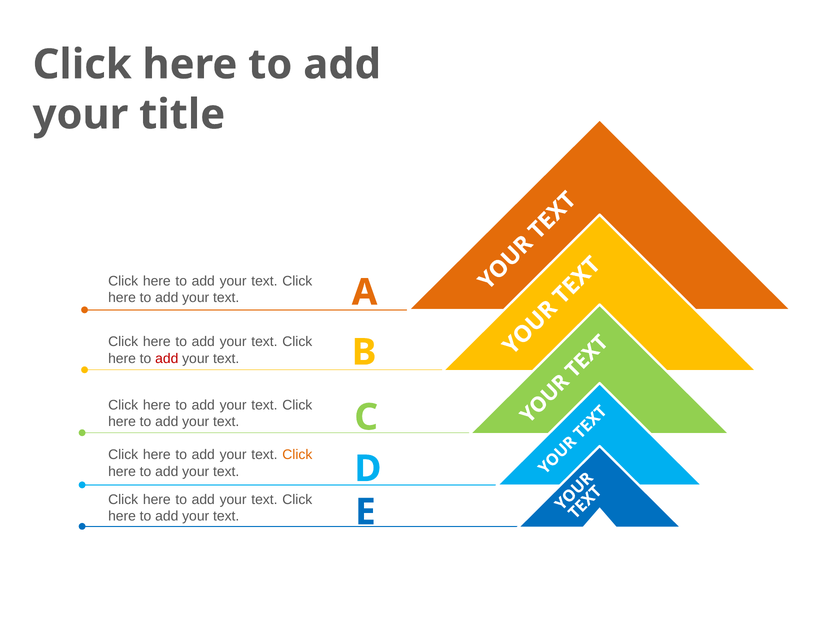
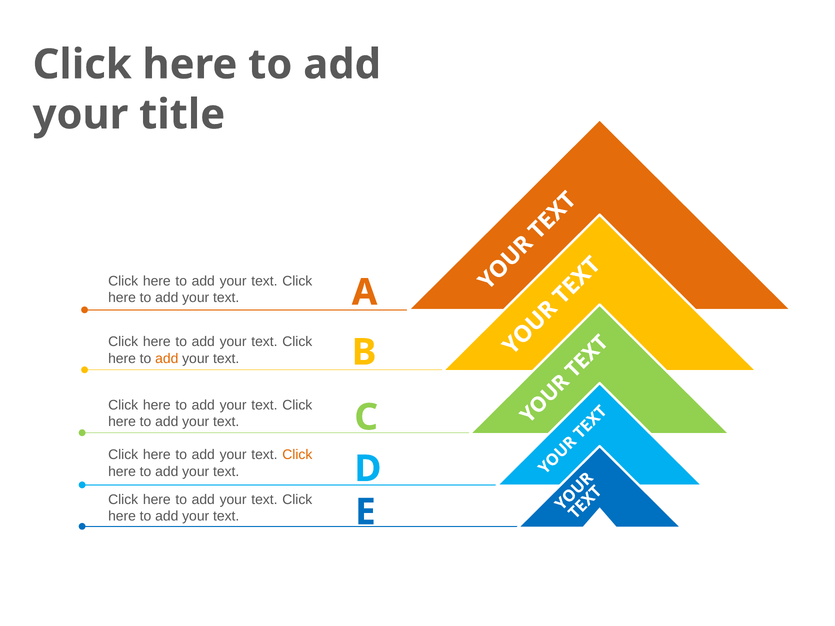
add at (167, 359) colour: red -> orange
